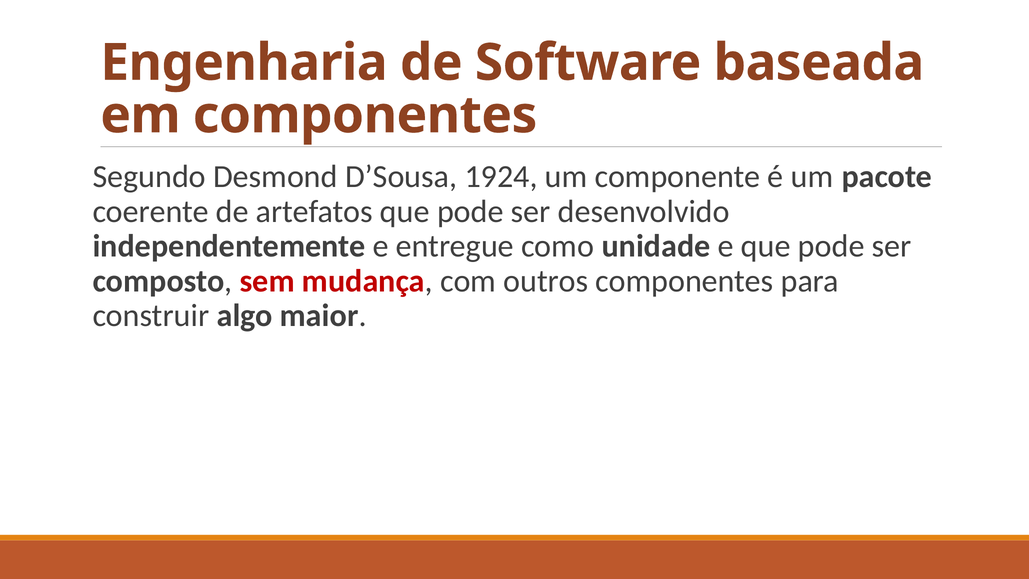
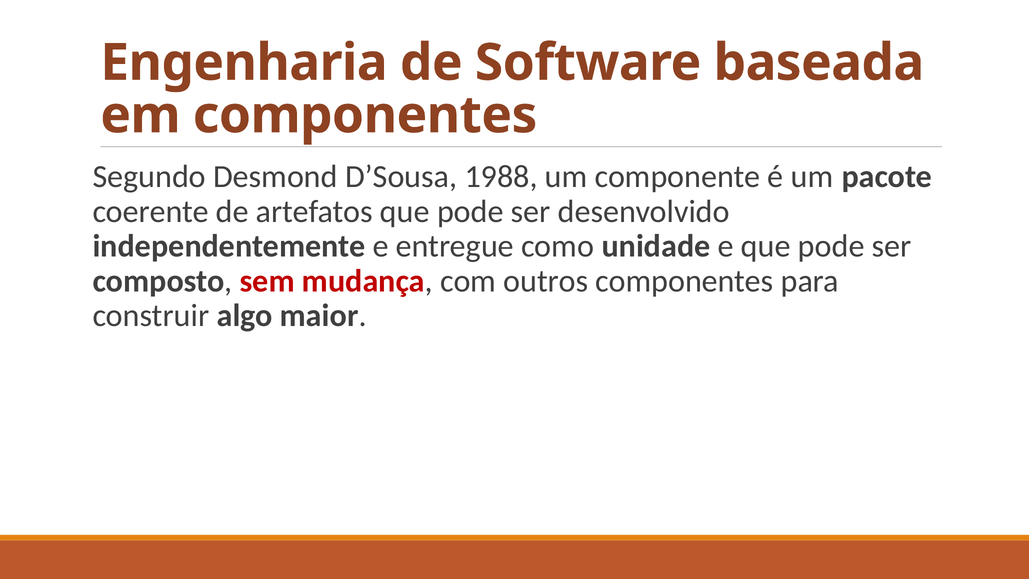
1924: 1924 -> 1988
